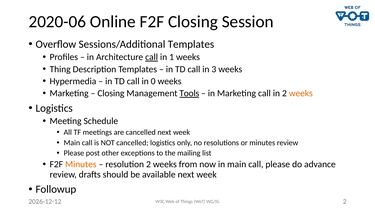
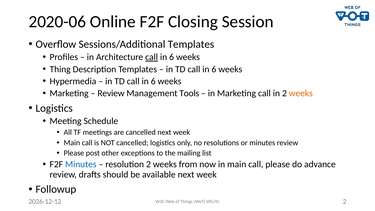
1 at (172, 57): 1 -> 6
3 at (214, 69): 3 -> 6
0 at (153, 81): 0 -> 6
Closing at (111, 93): Closing -> Review
Tools underline: present -> none
Minutes at (81, 164) colour: orange -> blue
